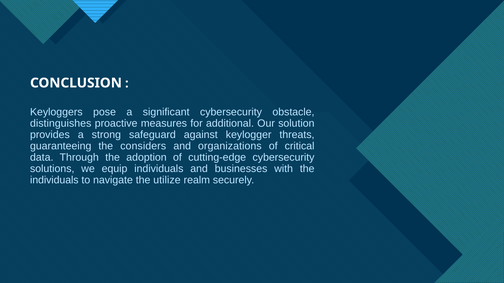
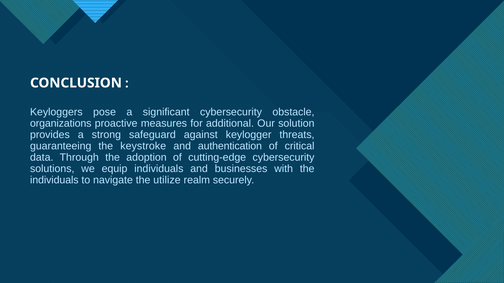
distinguishes: distinguishes -> organizations
considers: considers -> keystroke
organizations: organizations -> authentication
